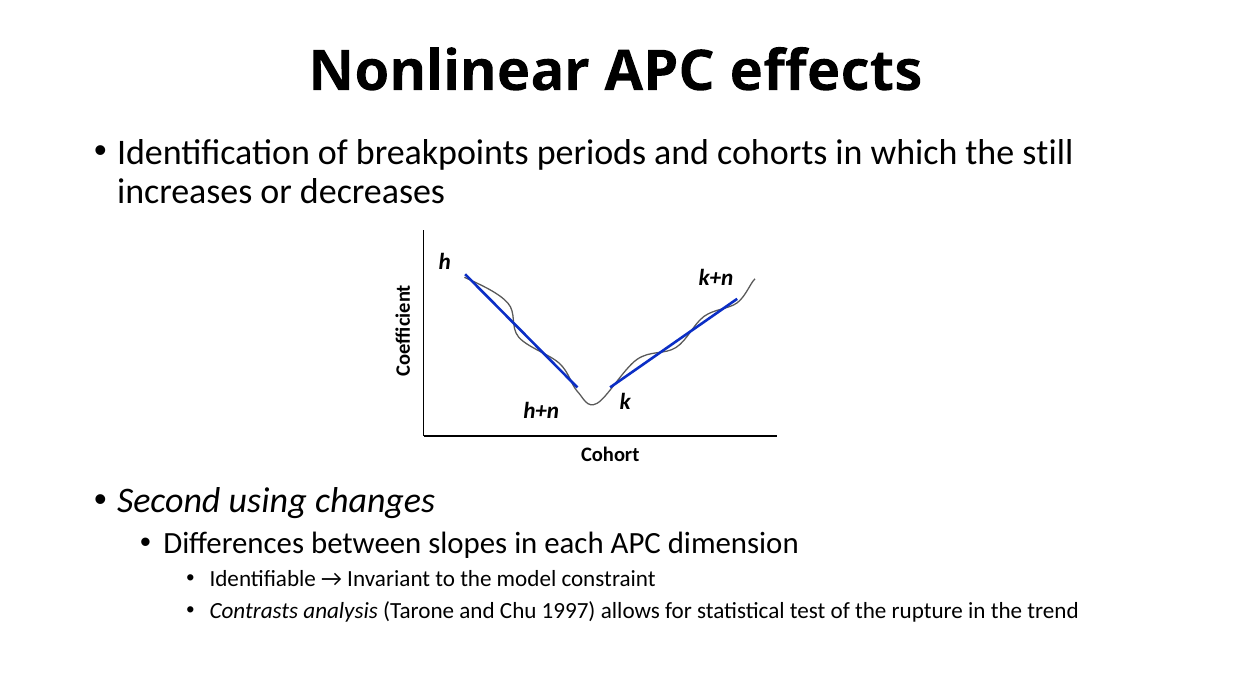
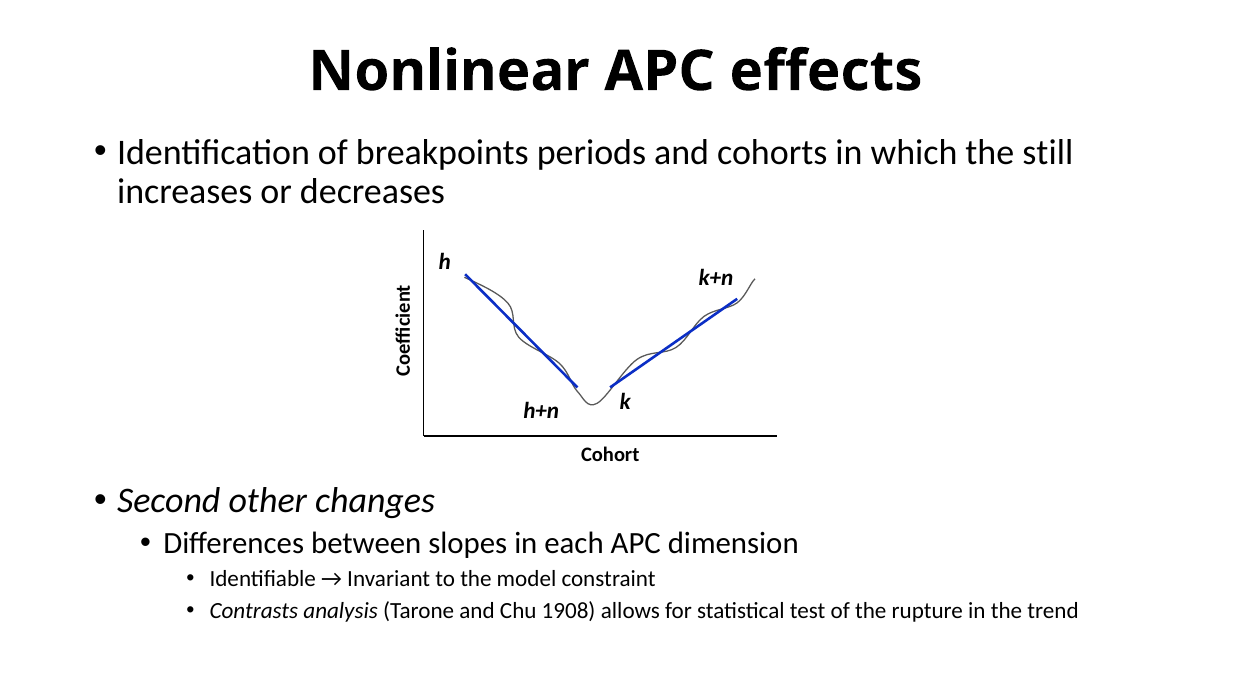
using: using -> other
1997: 1997 -> 1908
